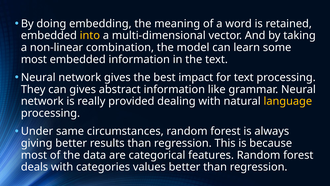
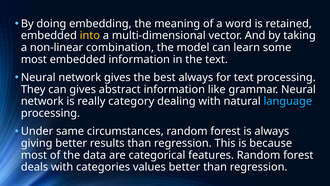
best impact: impact -> always
provided: provided -> category
language colour: yellow -> light blue
